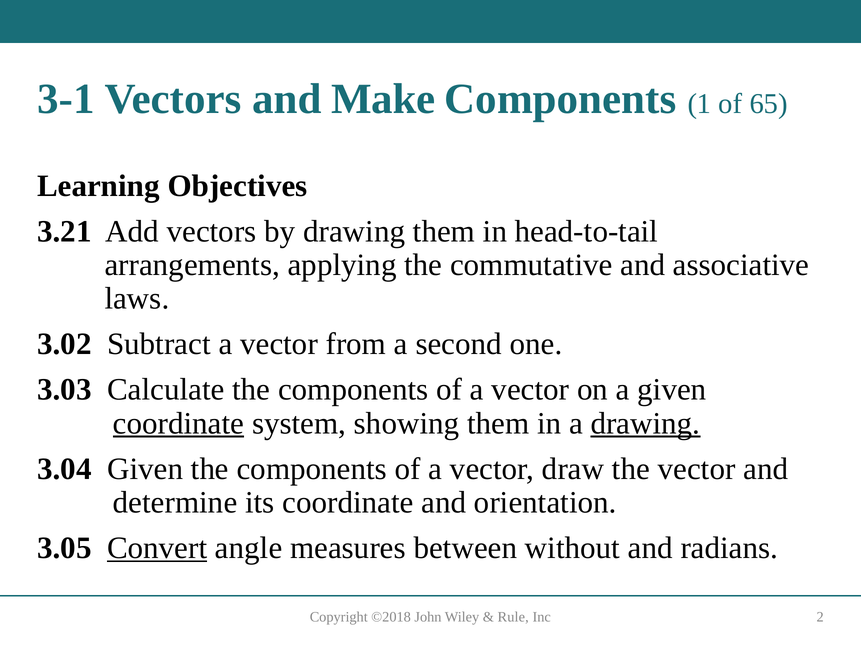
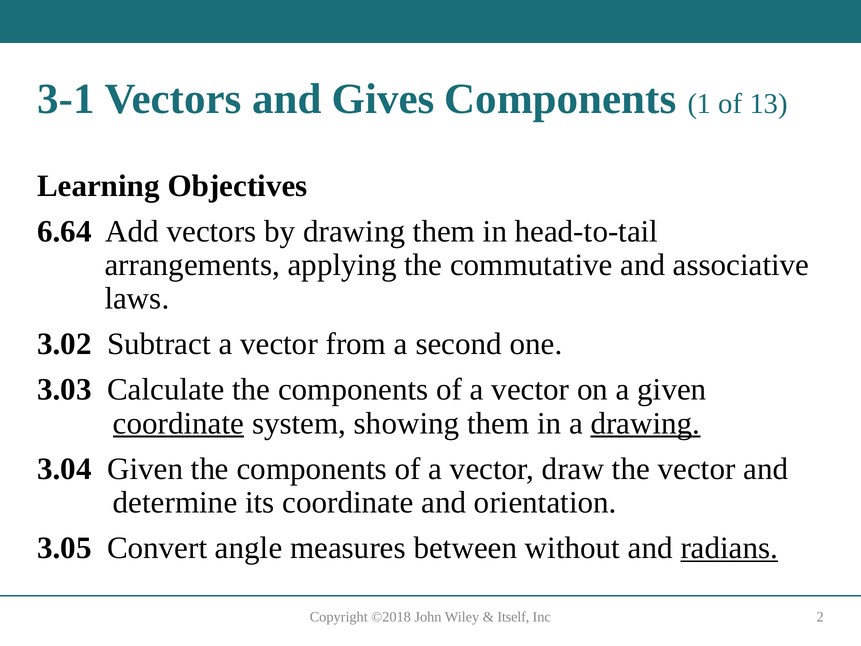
Make: Make -> Gives
65: 65 -> 13
3.21: 3.21 -> 6.64
Convert underline: present -> none
radians underline: none -> present
Rule: Rule -> Itself
